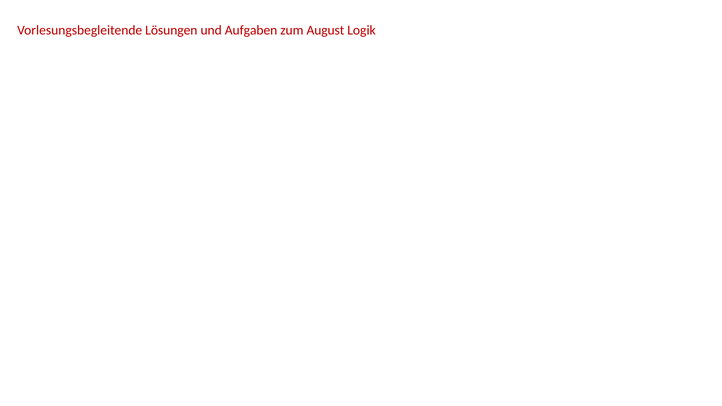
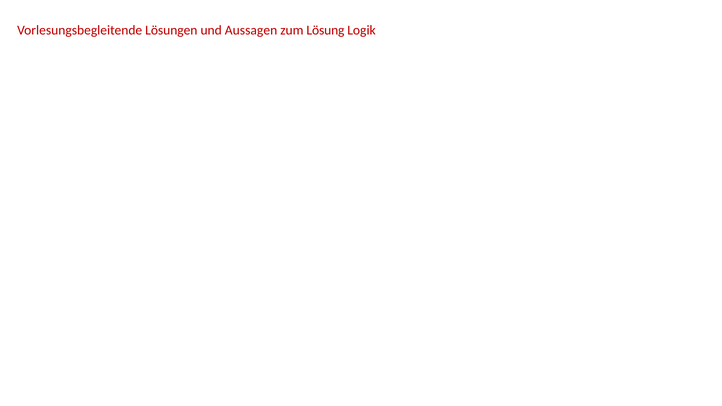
Aufgaben: Aufgaben -> Aussagen
August: August -> Lösung
